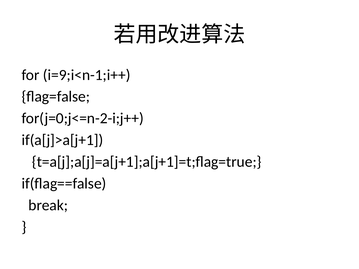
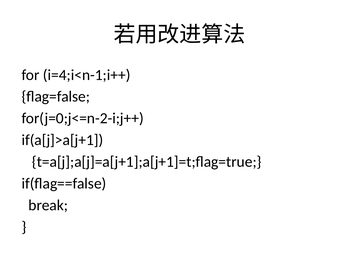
i=9;i<n-1;i++: i=9;i<n-1;i++ -> i=4;i<n-1;i++
